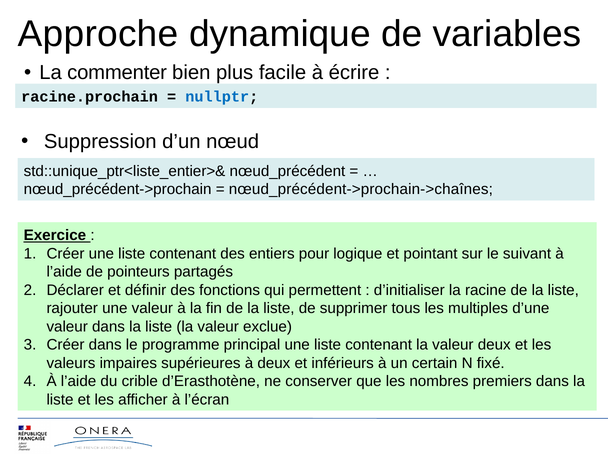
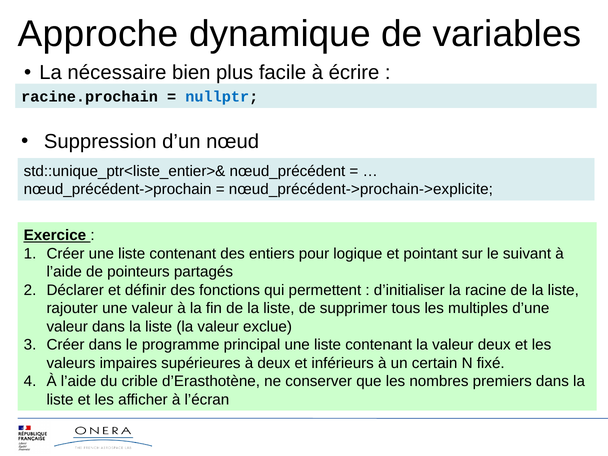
commenter: commenter -> nécessaire
nœud_précédent->prochain->chaînes: nœud_précédent->prochain->chaînes -> nœud_précédent->prochain->explicite
